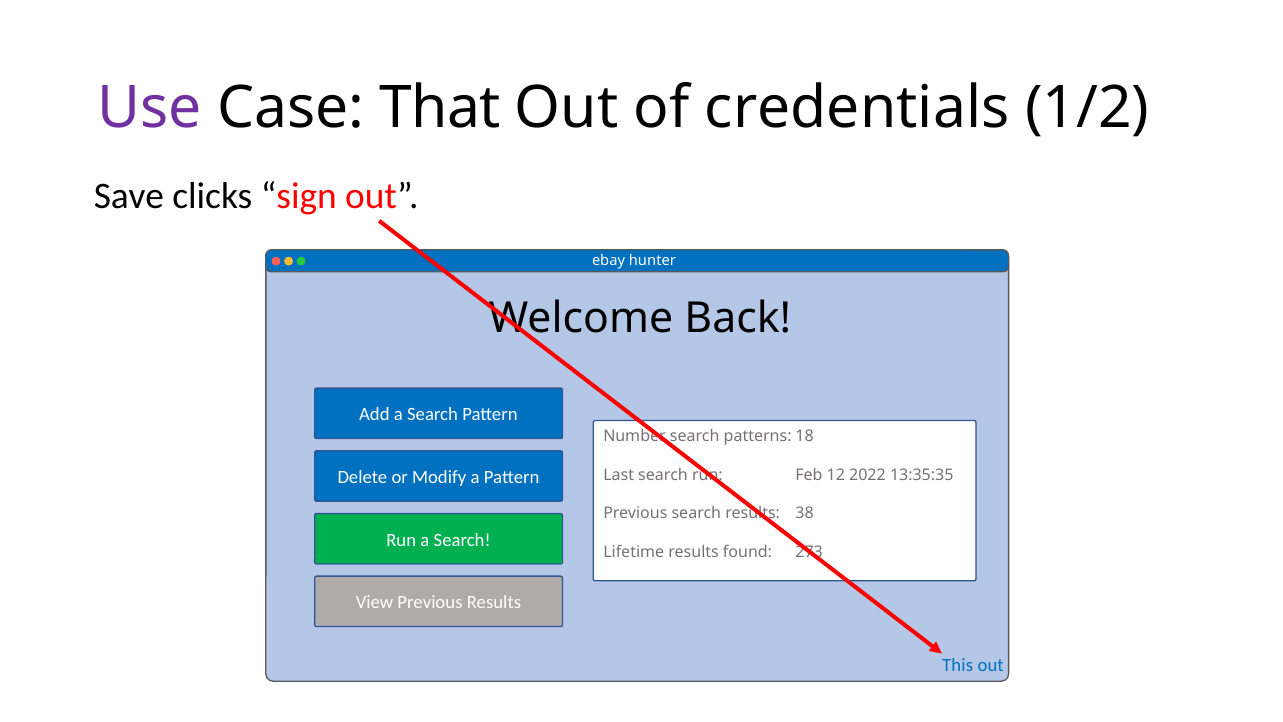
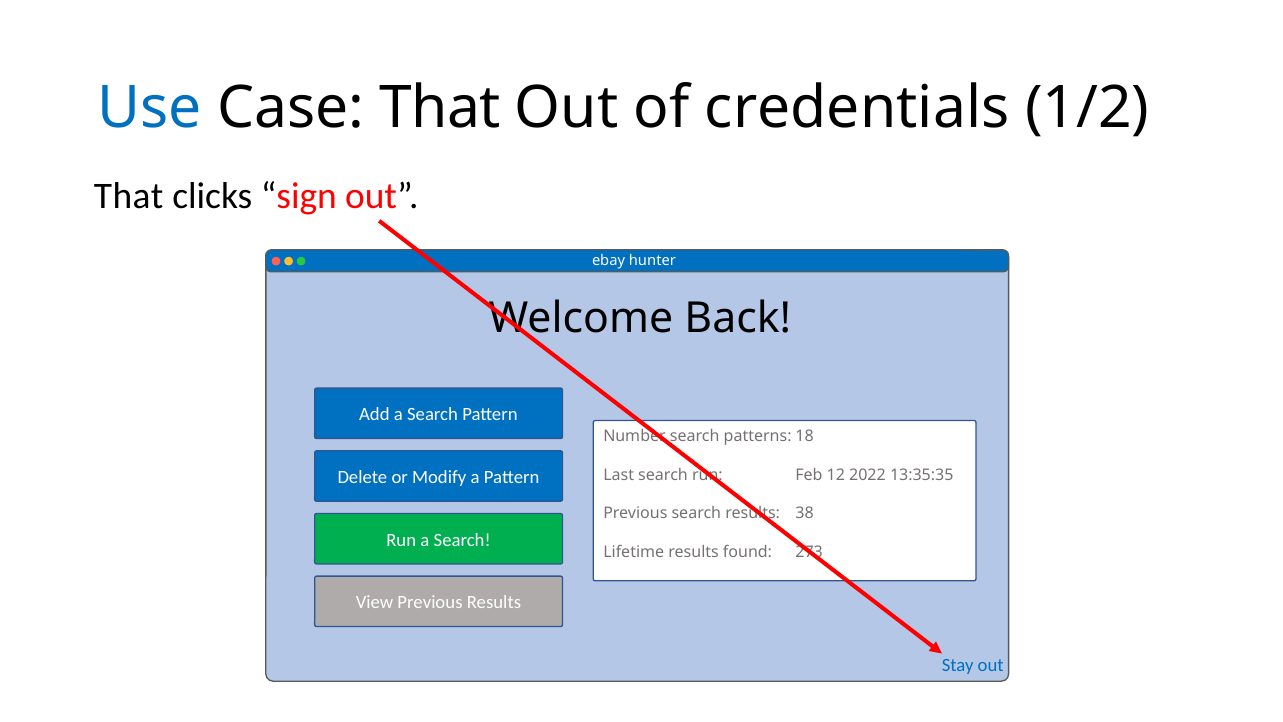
Use colour: purple -> blue
Save at (129, 196): Save -> That
This: This -> Stay
